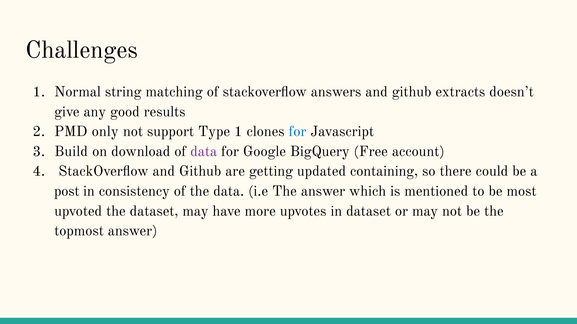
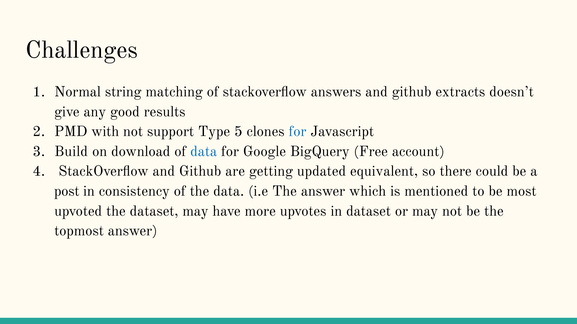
only: only -> with
Type 1: 1 -> 5
data at (204, 152) colour: purple -> blue
containing: containing -> equivalent
